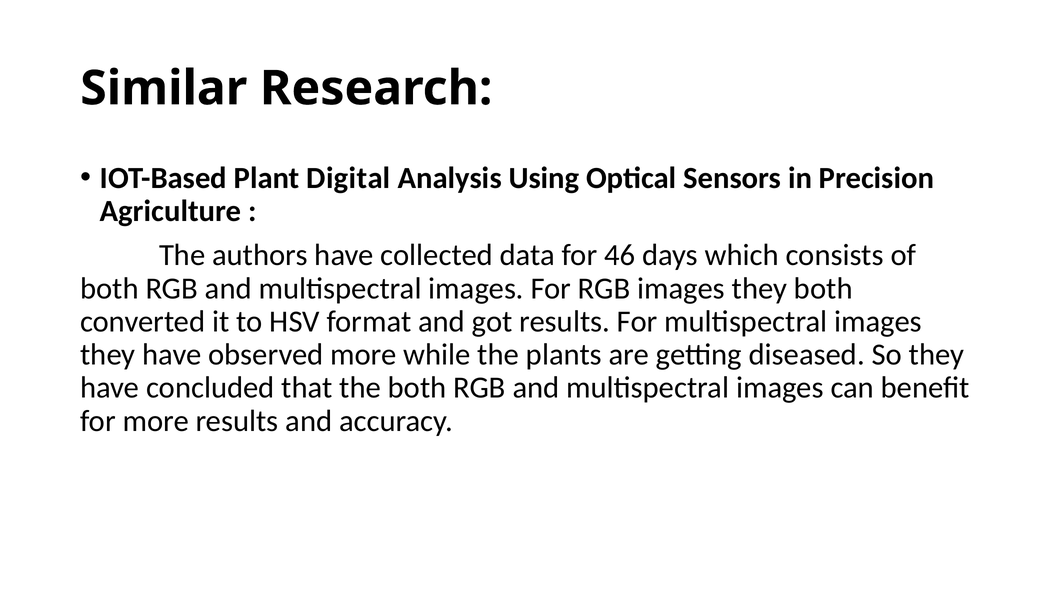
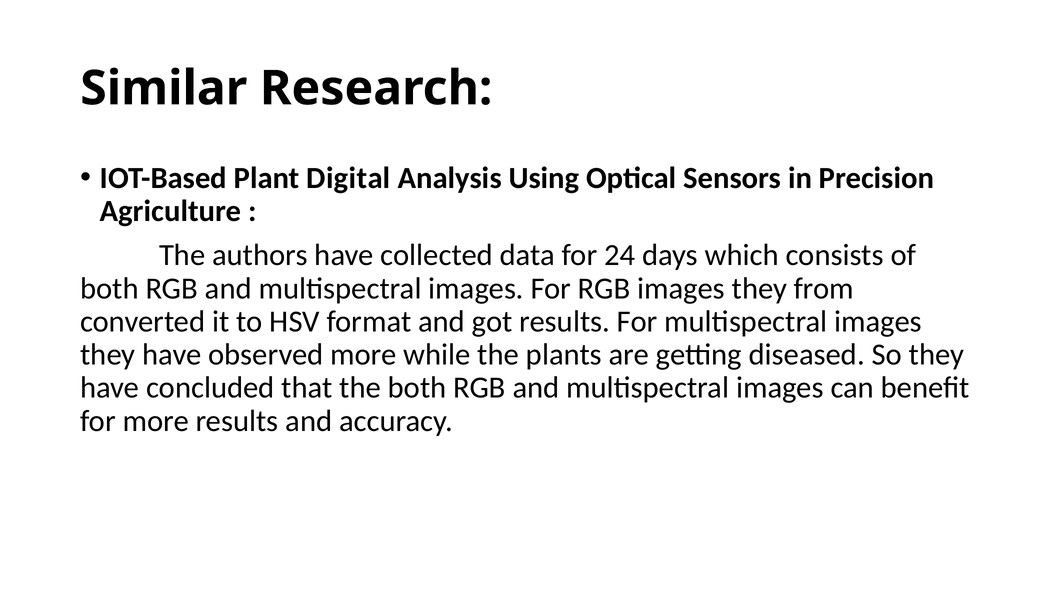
46: 46 -> 24
they both: both -> from
